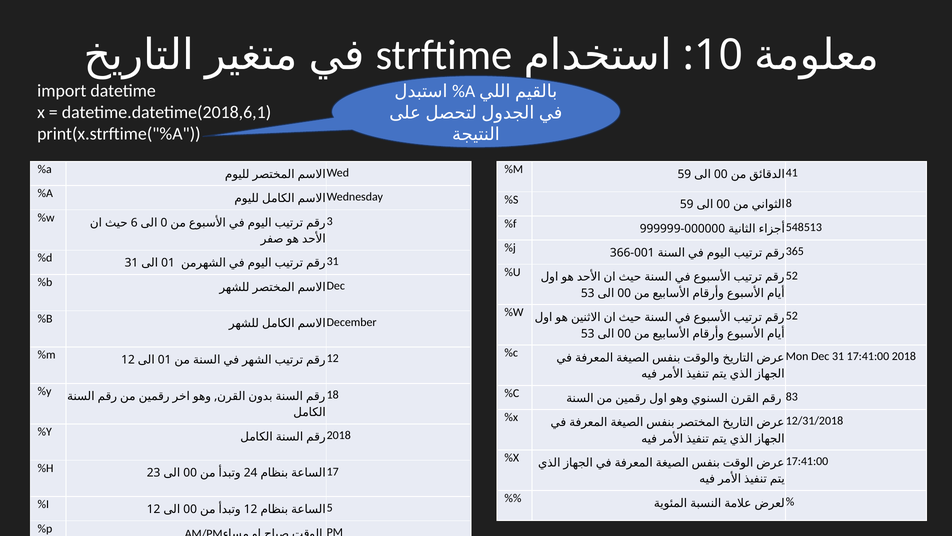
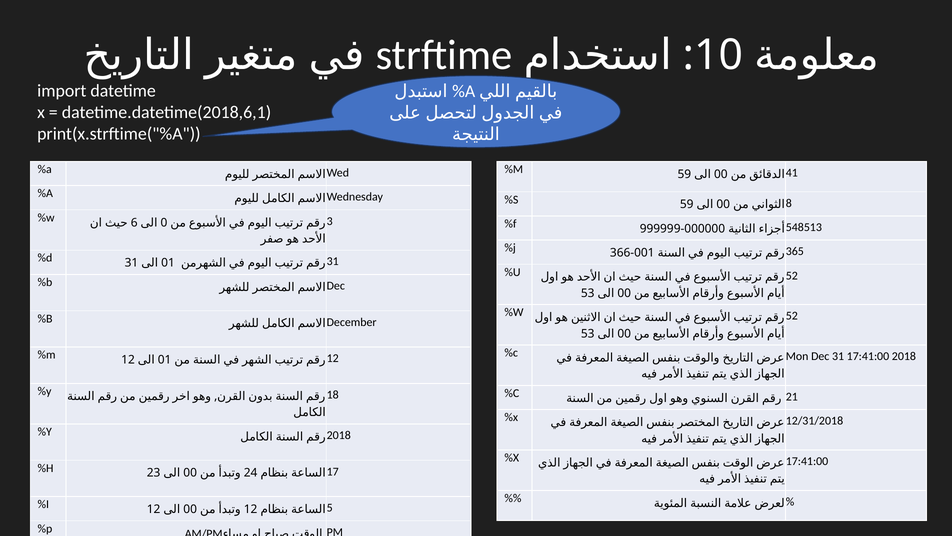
83: 83 -> 21
